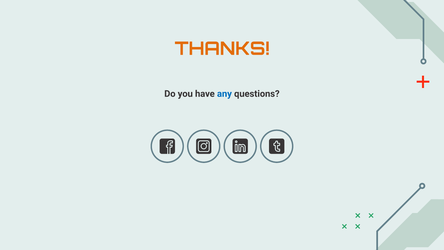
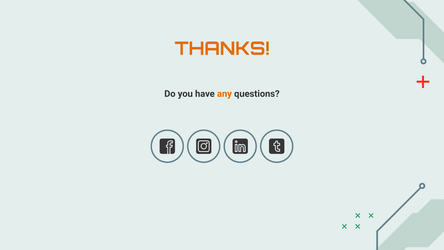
any colour: blue -> orange
